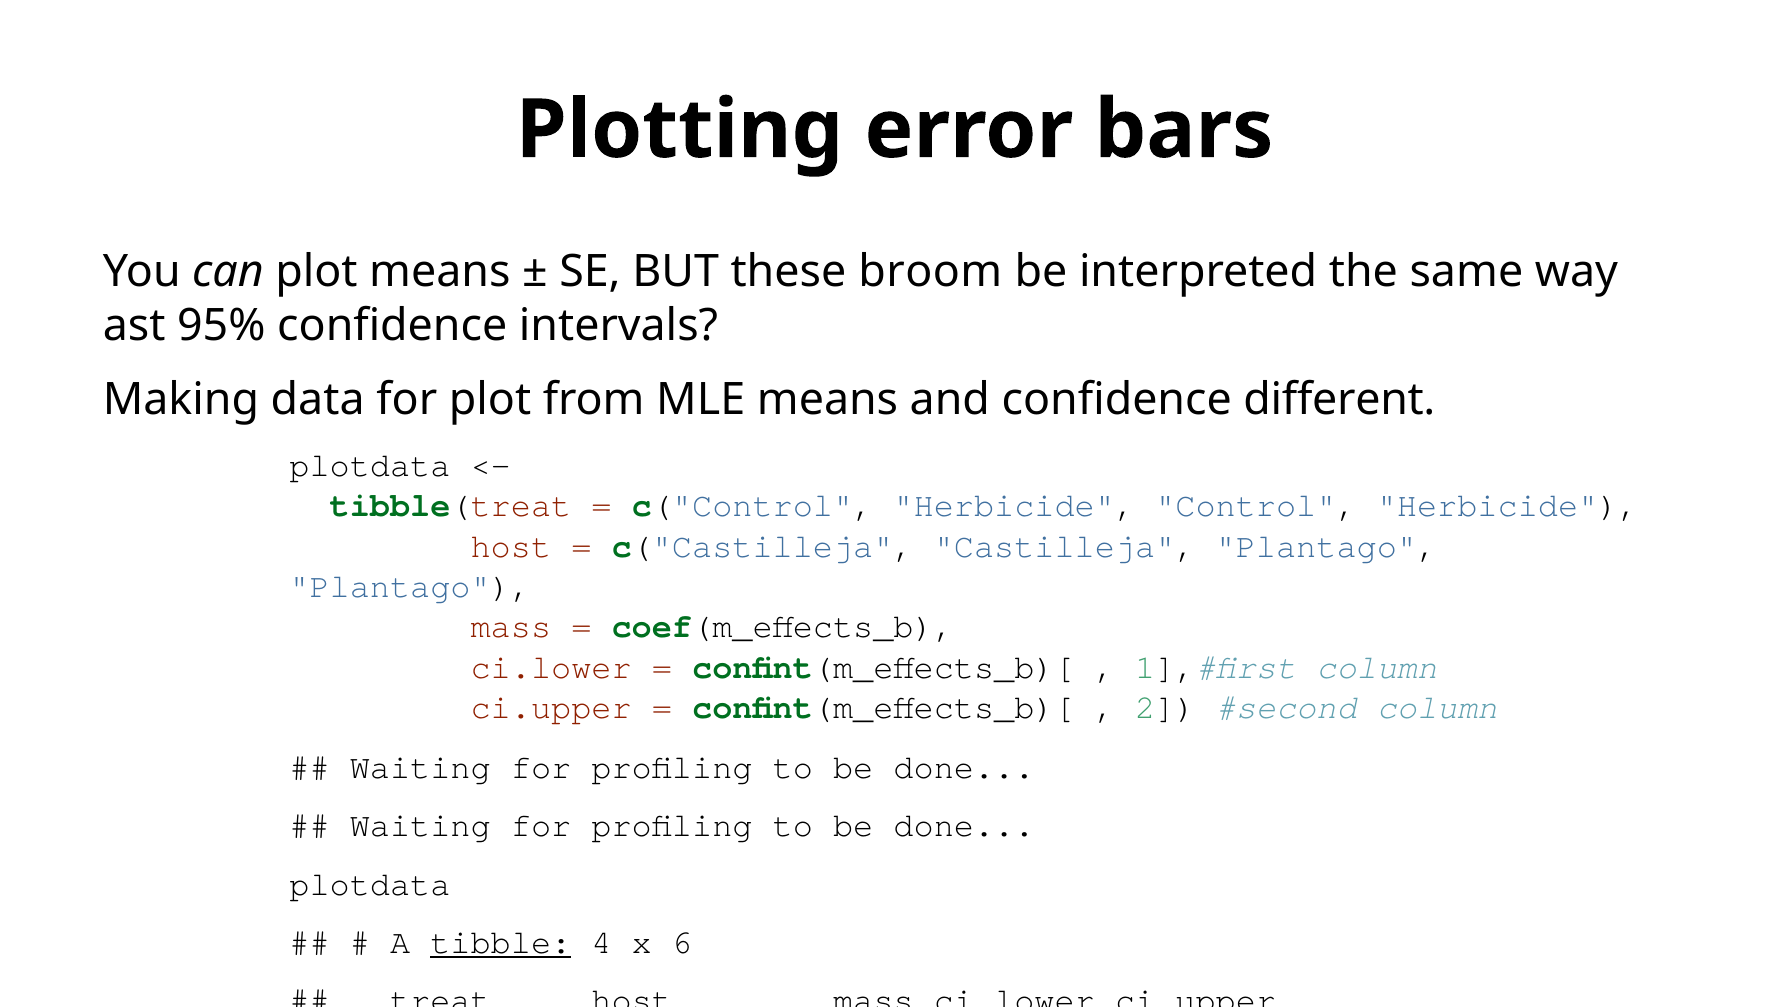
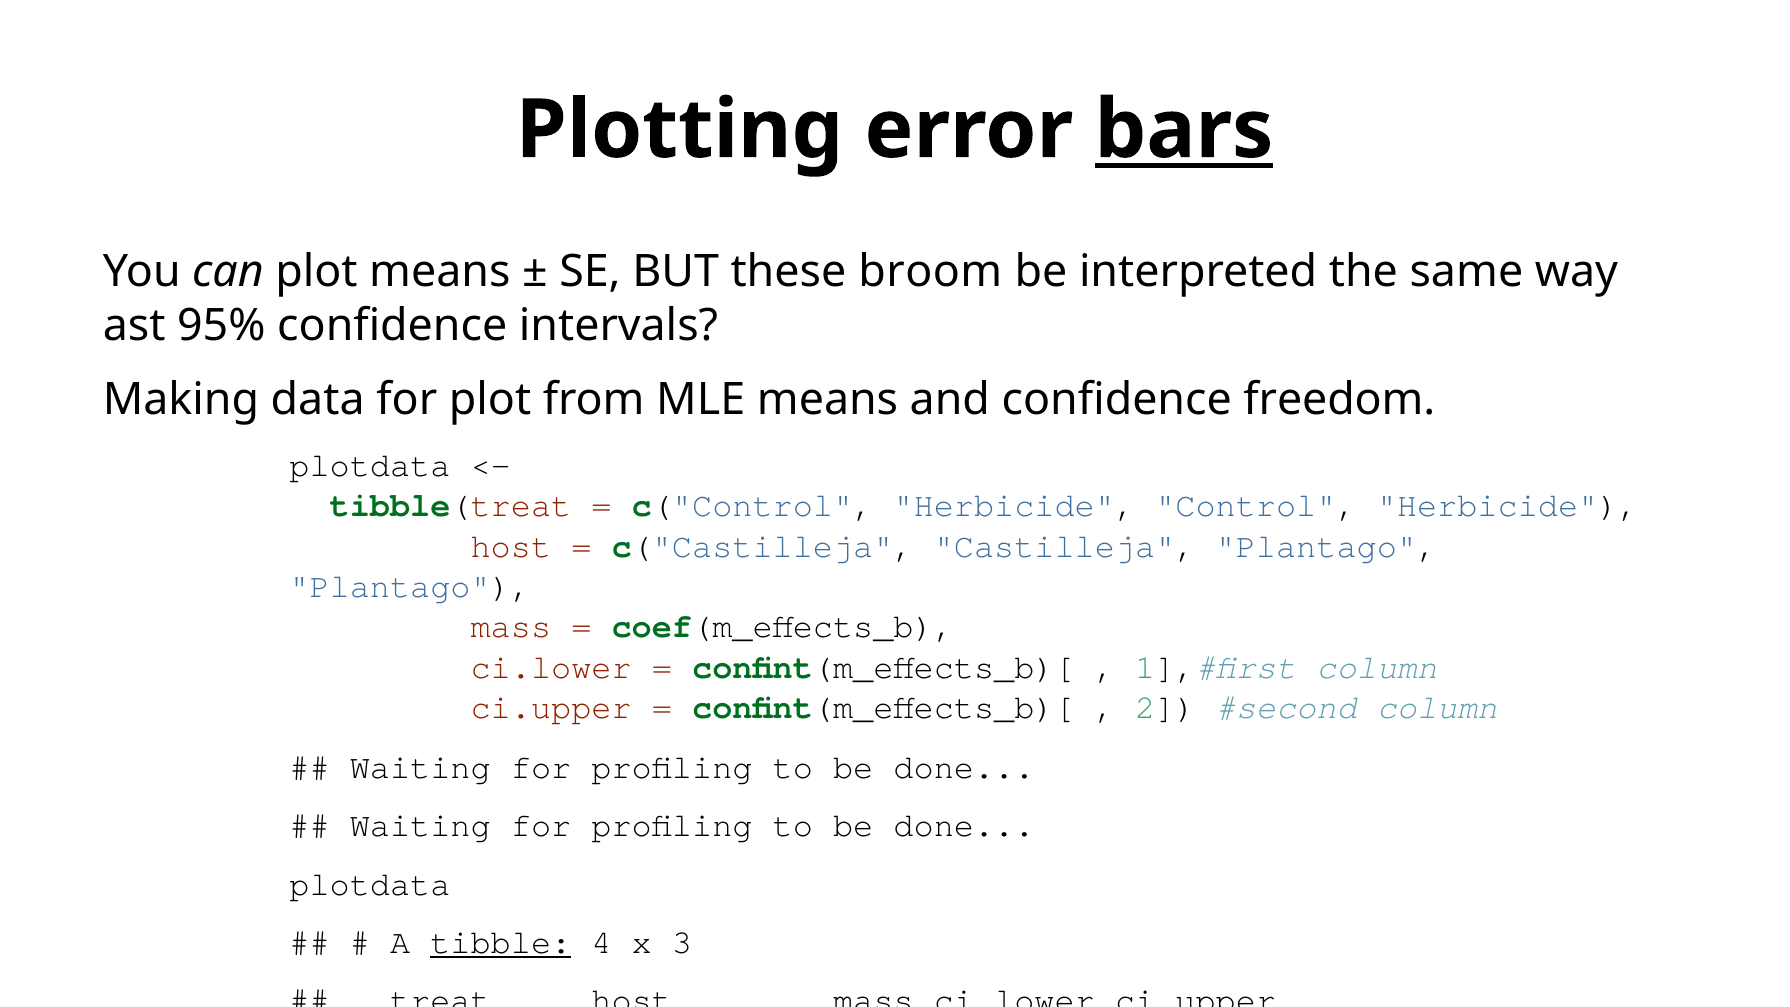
bars underline: none -> present
different: different -> freedom
x 6: 6 -> 3
